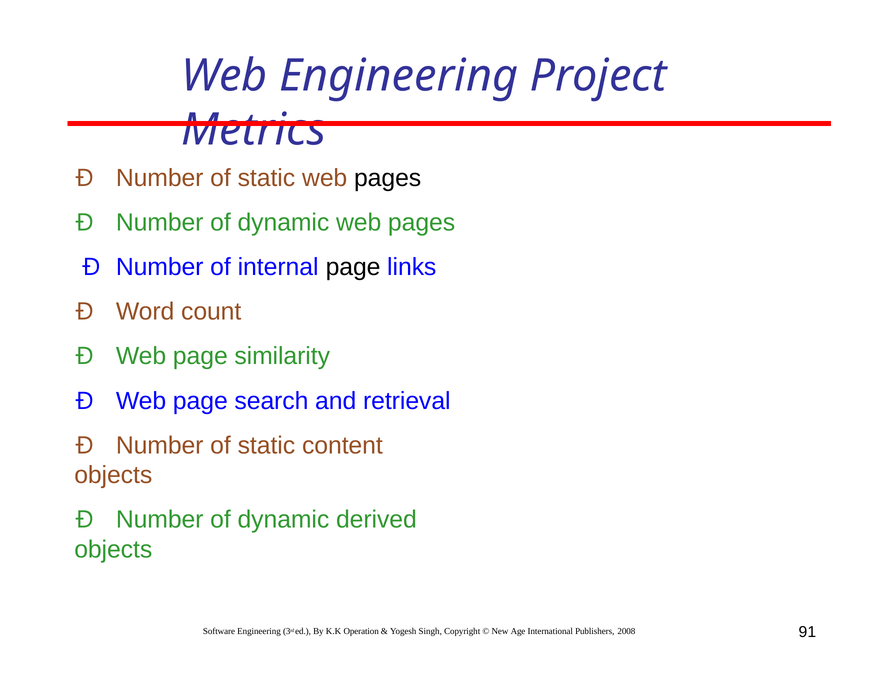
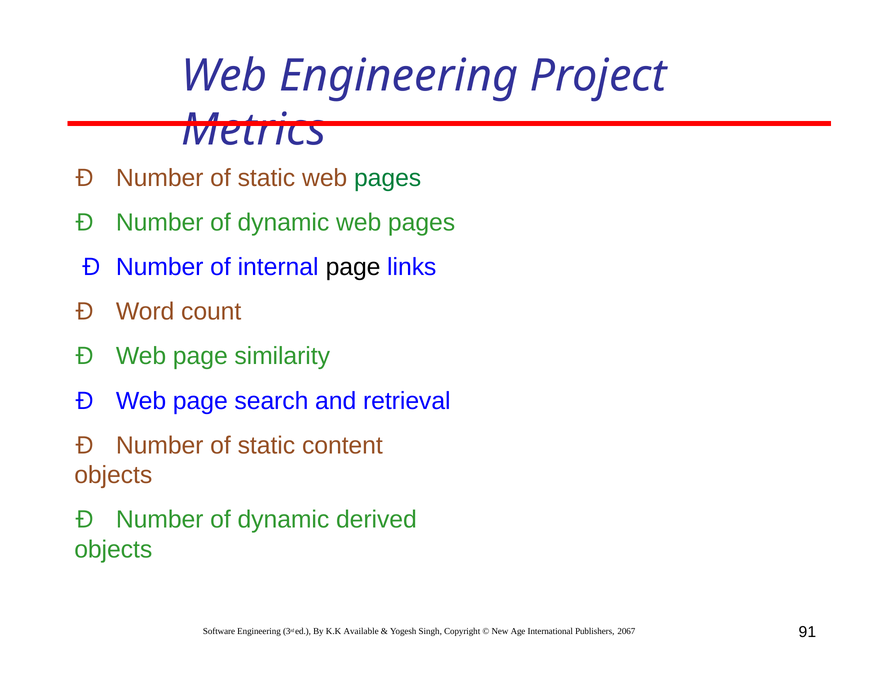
pages at (388, 178) colour: black -> green
Operation: Operation -> Available
2008: 2008 -> 2067
